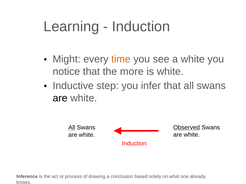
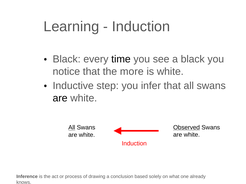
Might at (67, 59): Might -> Black
time colour: orange -> black
a white: white -> black
